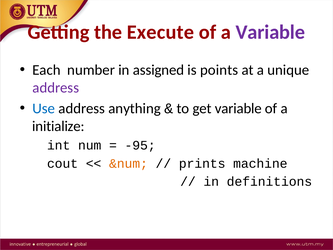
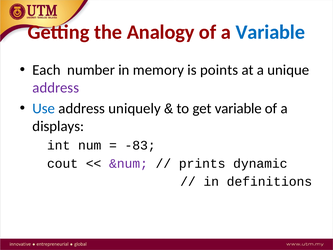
Execute: Execute -> Analogy
Variable at (270, 32) colour: purple -> blue
assigned: assigned -> memory
anything: anything -> uniquely
initialize: initialize -> displays
-95: -95 -> -83
&num colour: orange -> purple
machine: machine -> dynamic
